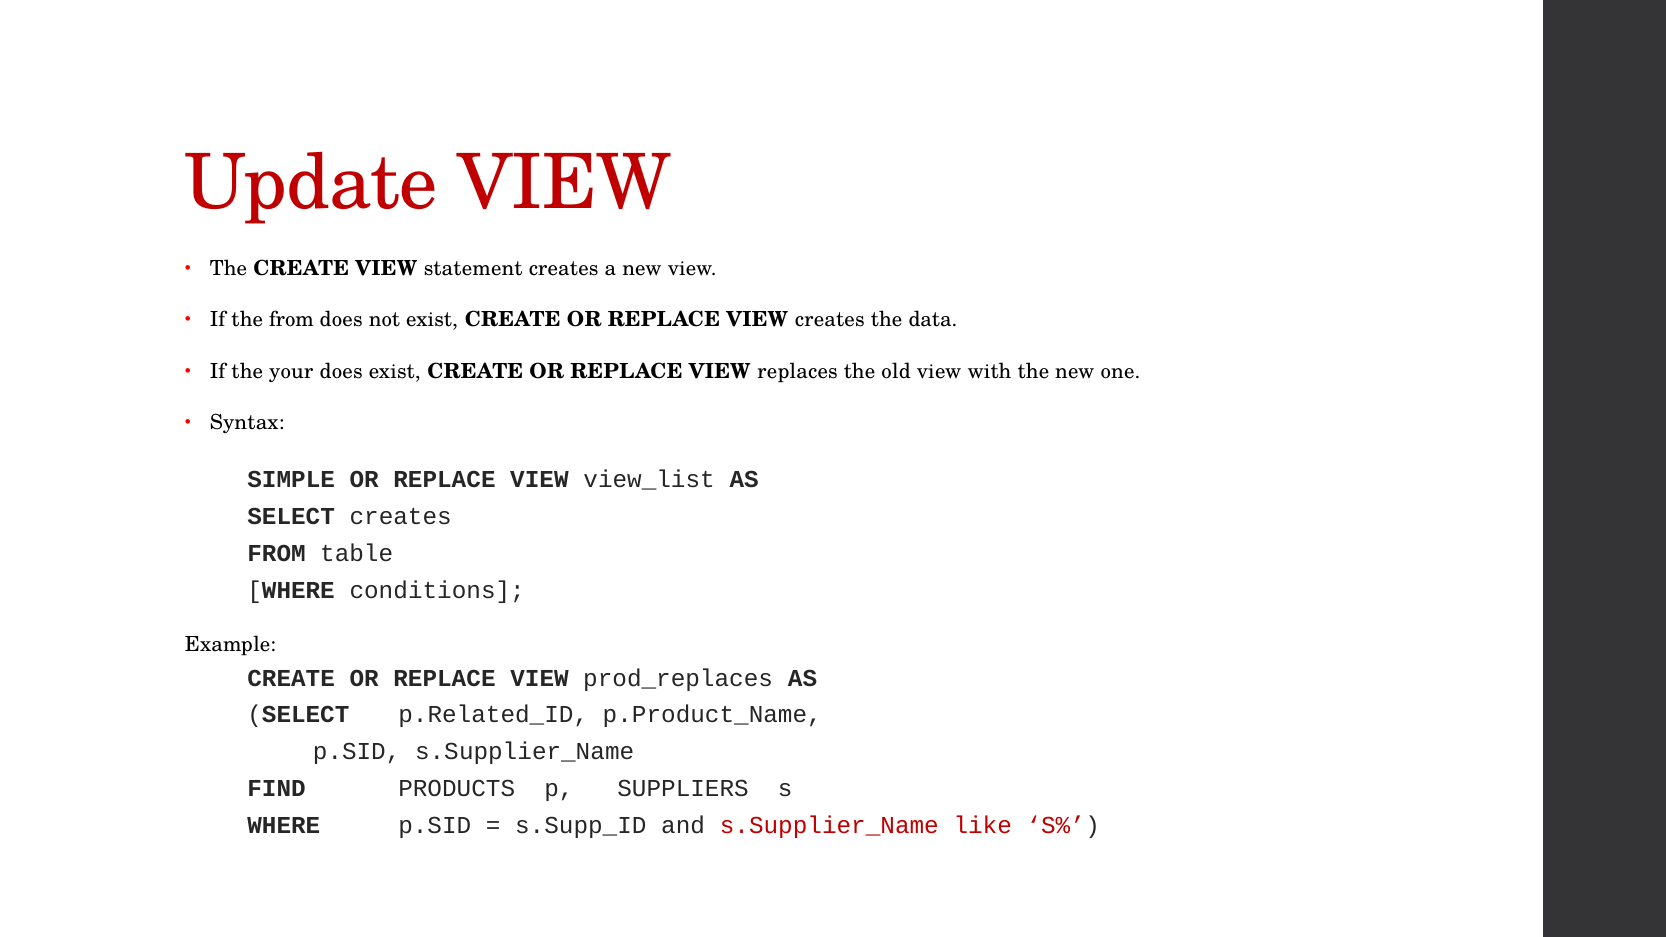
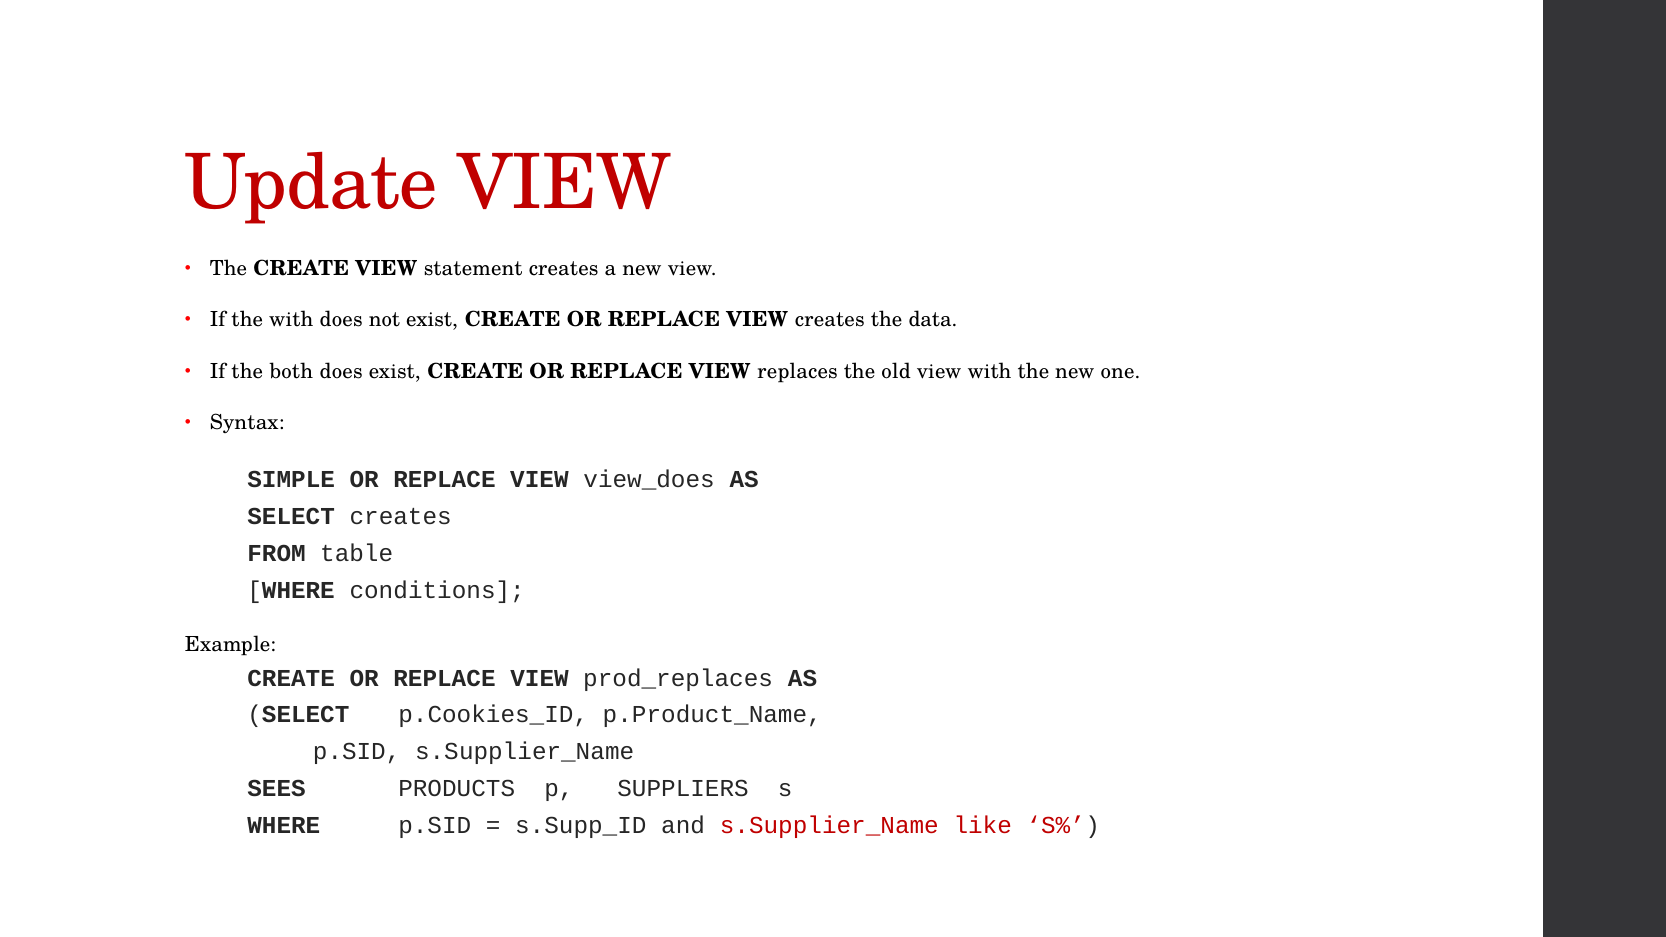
the from: from -> with
your: your -> both
view_list: view_list -> view_does
p.Related_ID: p.Related_ID -> p.Cookies_ID
FIND: FIND -> SEES
